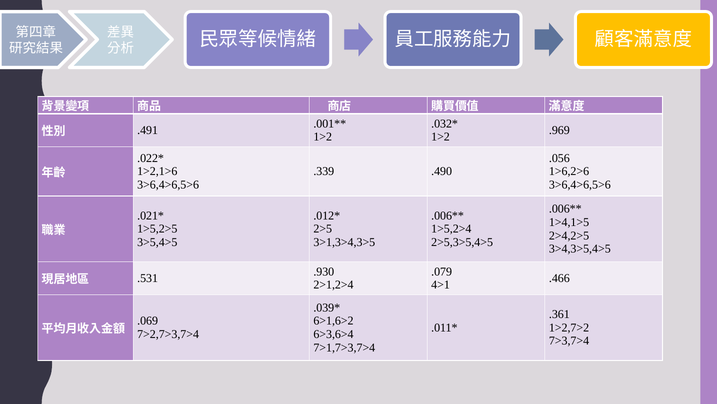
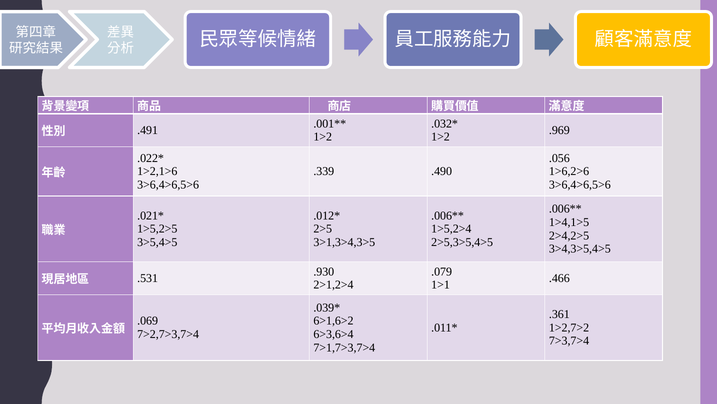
4>1: 4>1 -> 1>1
